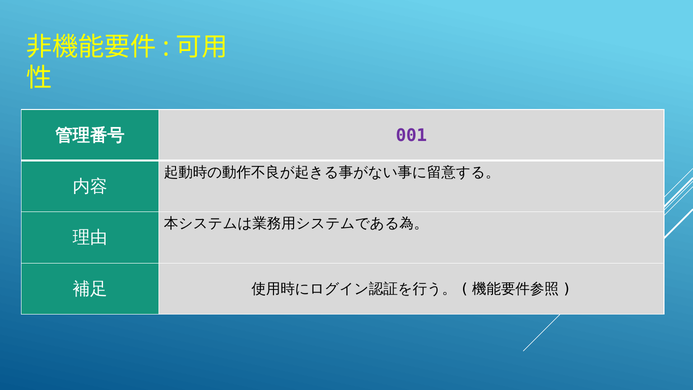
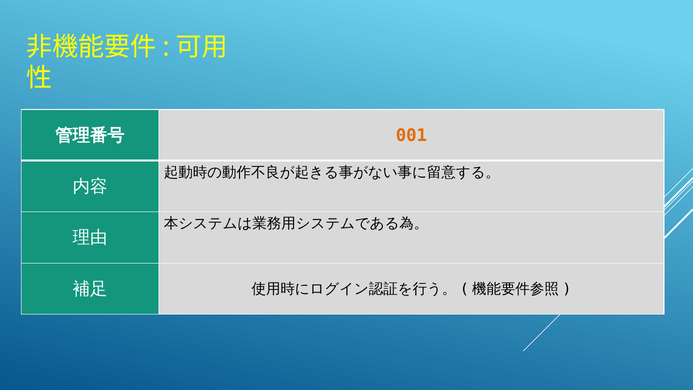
001 colour: purple -> orange
